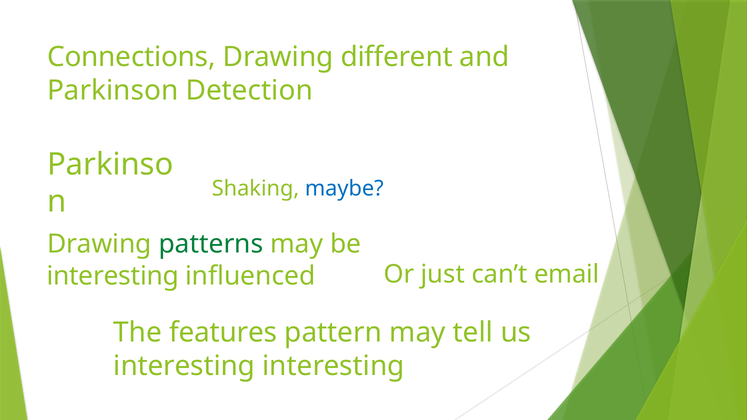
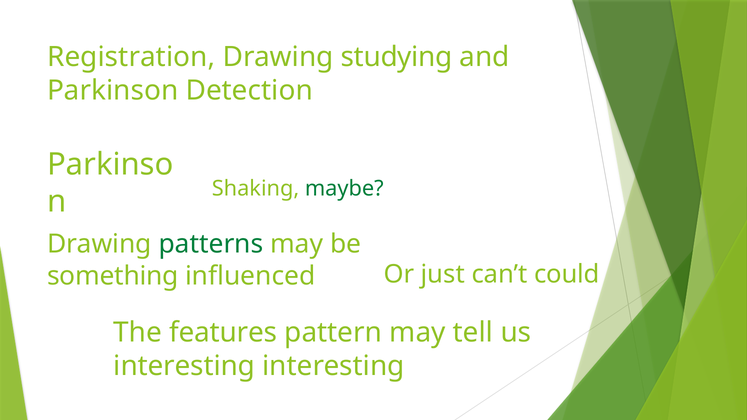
Connections: Connections -> Registration
different: different -> studying
maybe colour: blue -> green
email: email -> could
interesting at (113, 276): interesting -> something
